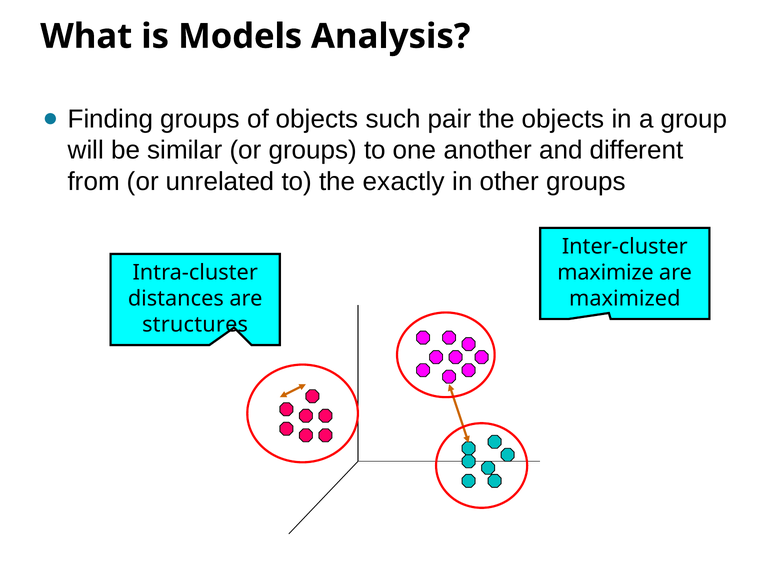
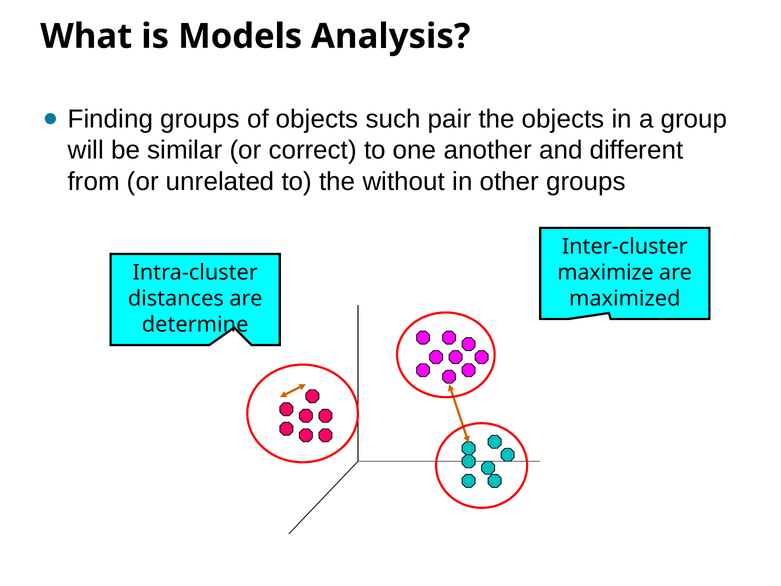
or groups: groups -> correct
exactly: exactly -> without
structures: structures -> determine
